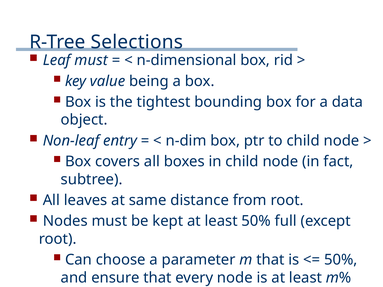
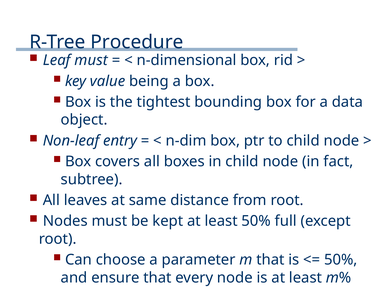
Selections: Selections -> Procedure
